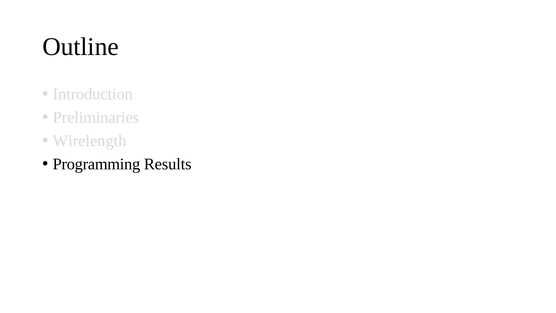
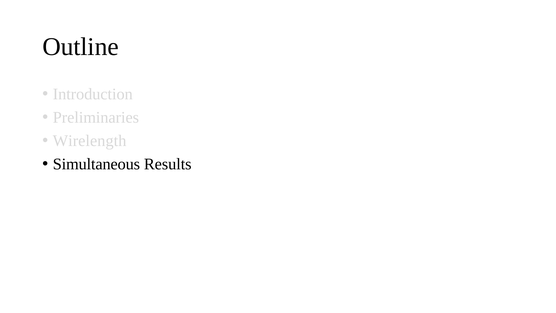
Programming: Programming -> Simultaneous
